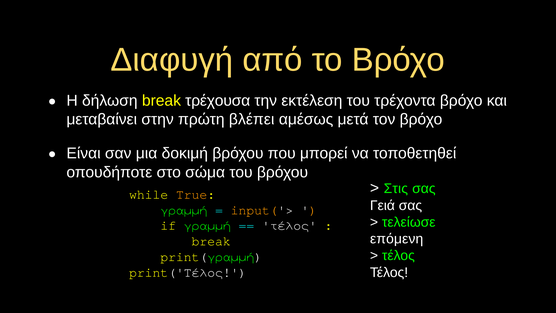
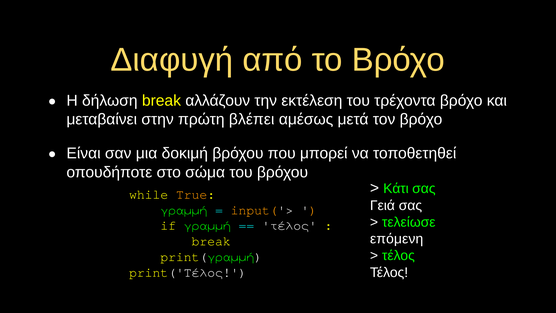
τρέχουσα: τρέχουσα -> αλλάζουν
Στις: Στις -> Κάτι
